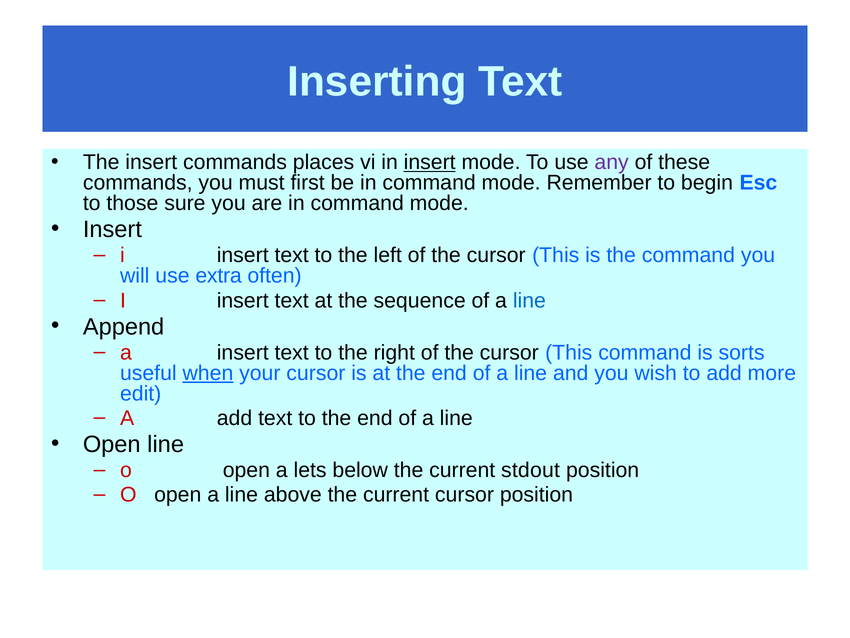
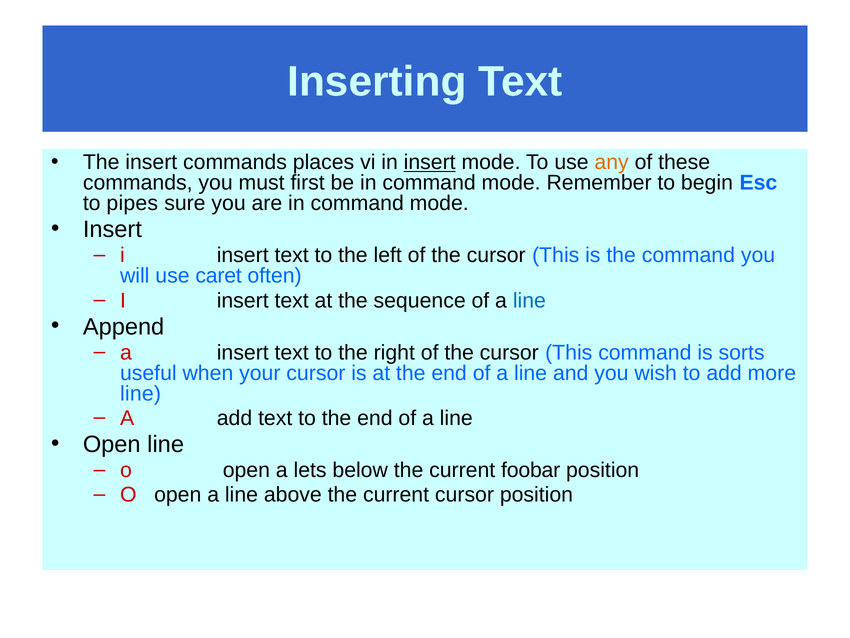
any colour: purple -> orange
those: those -> pipes
extra: extra -> caret
when underline: present -> none
edit at (141, 393): edit -> line
stdout: stdout -> foobar
